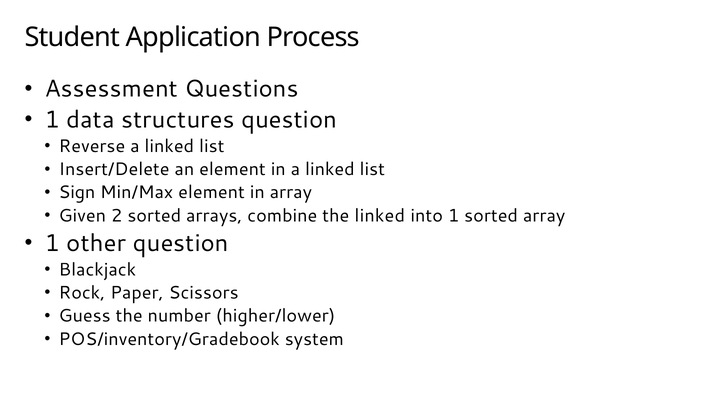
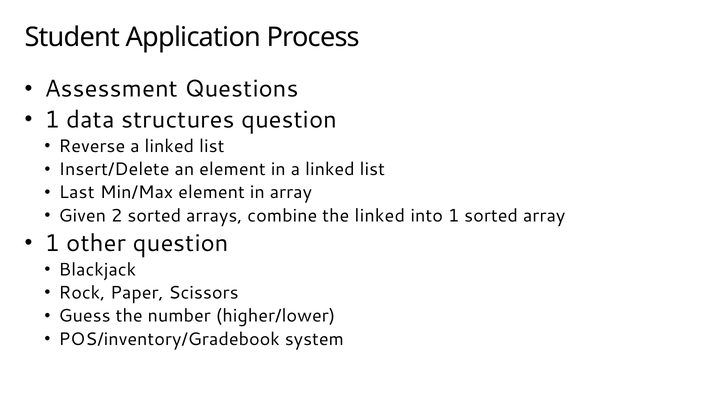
Sign: Sign -> Last
